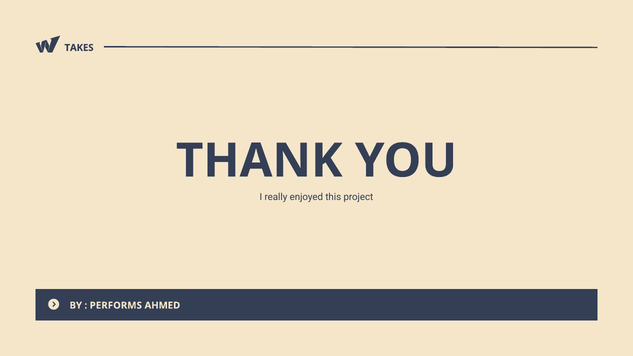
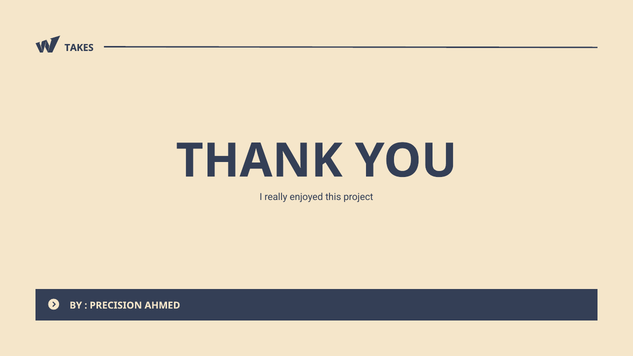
PERFORMS: PERFORMS -> PRECISION
